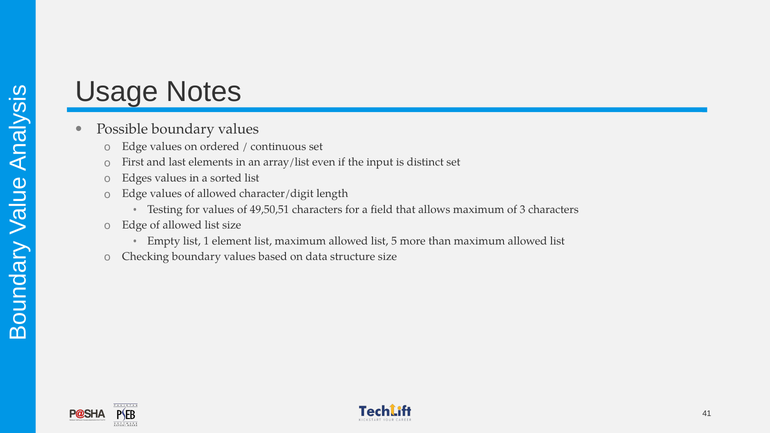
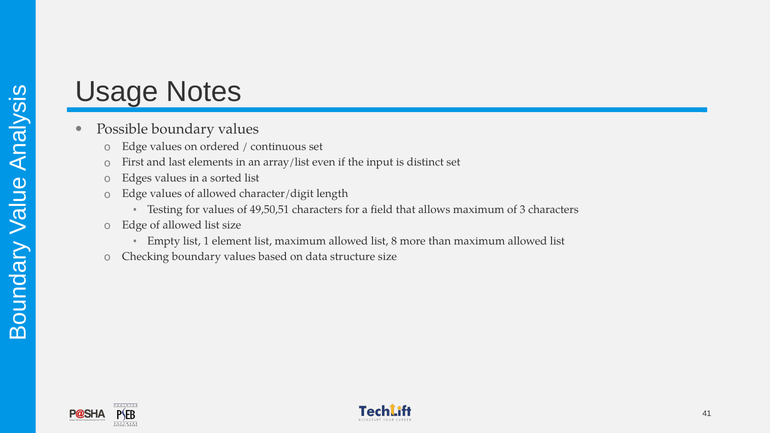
5: 5 -> 8
